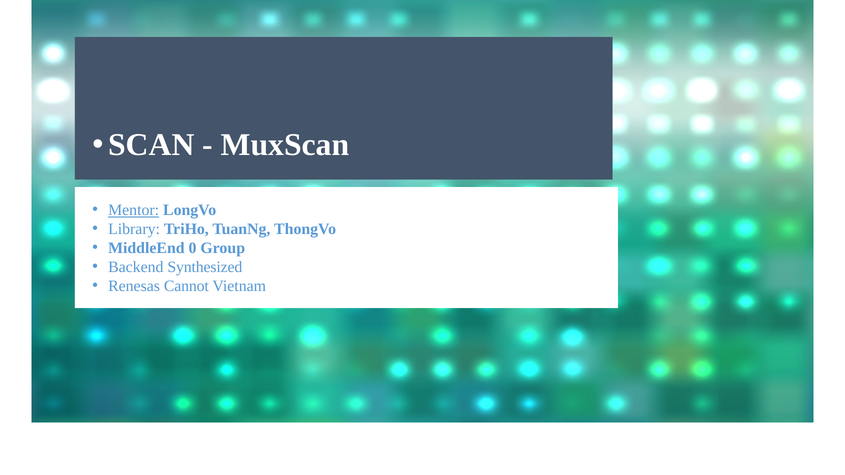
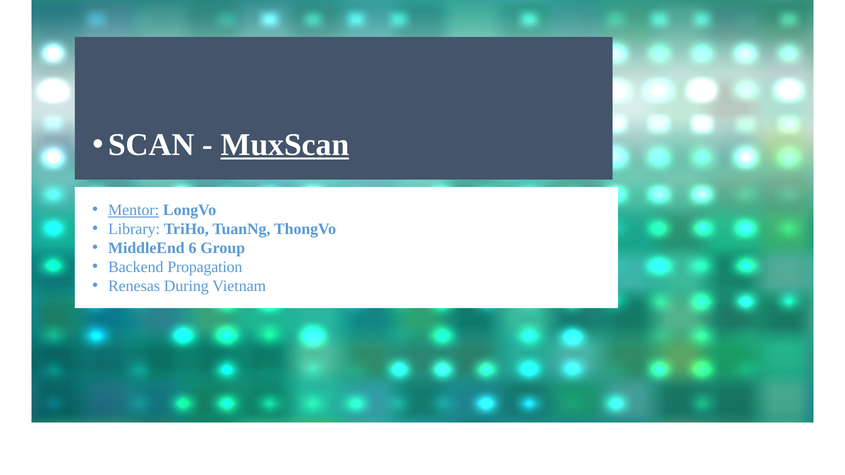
MuxScan underline: none -> present
0: 0 -> 6
Synthesized: Synthesized -> Propagation
Cannot: Cannot -> During
